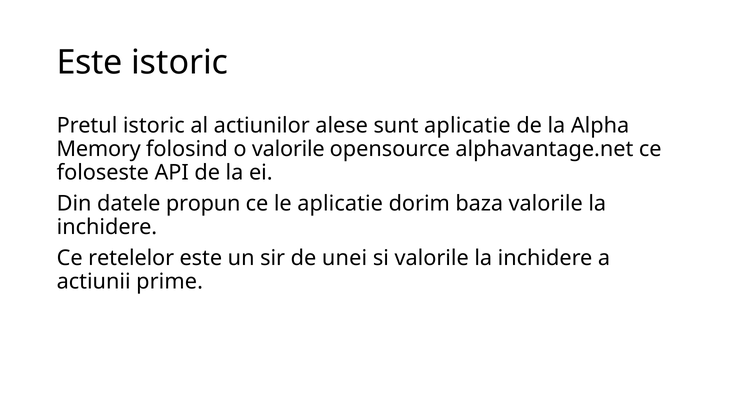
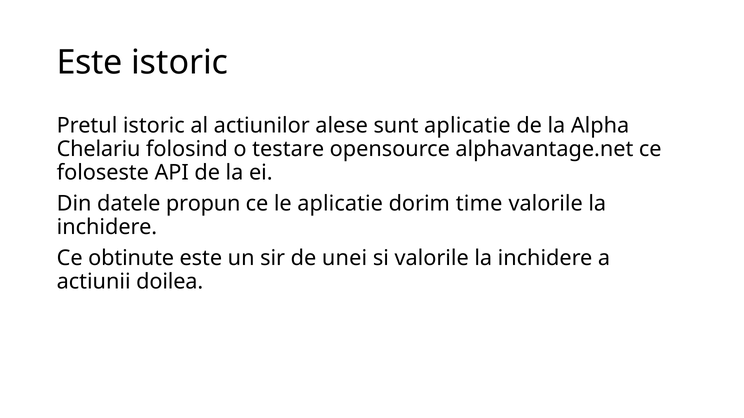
Memory: Memory -> Chelariu
o valorile: valorile -> testare
baza: baza -> time
retelelor: retelelor -> obtinute
prime: prime -> doilea
